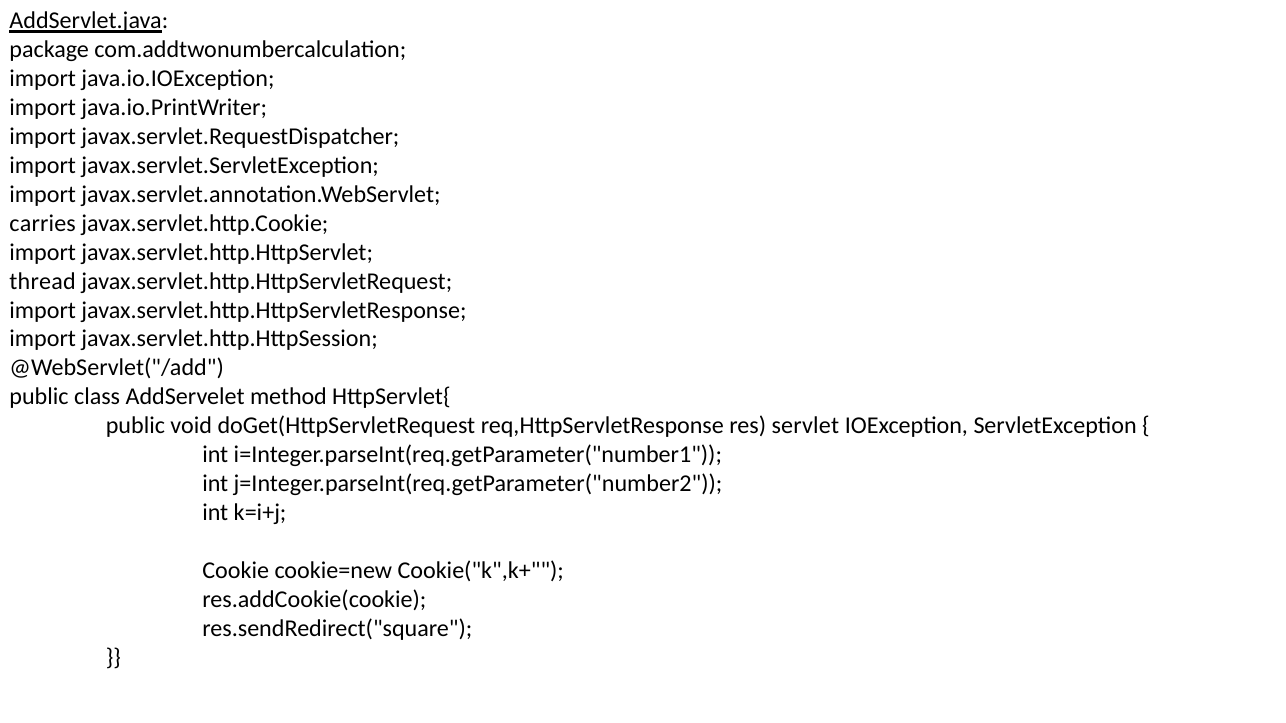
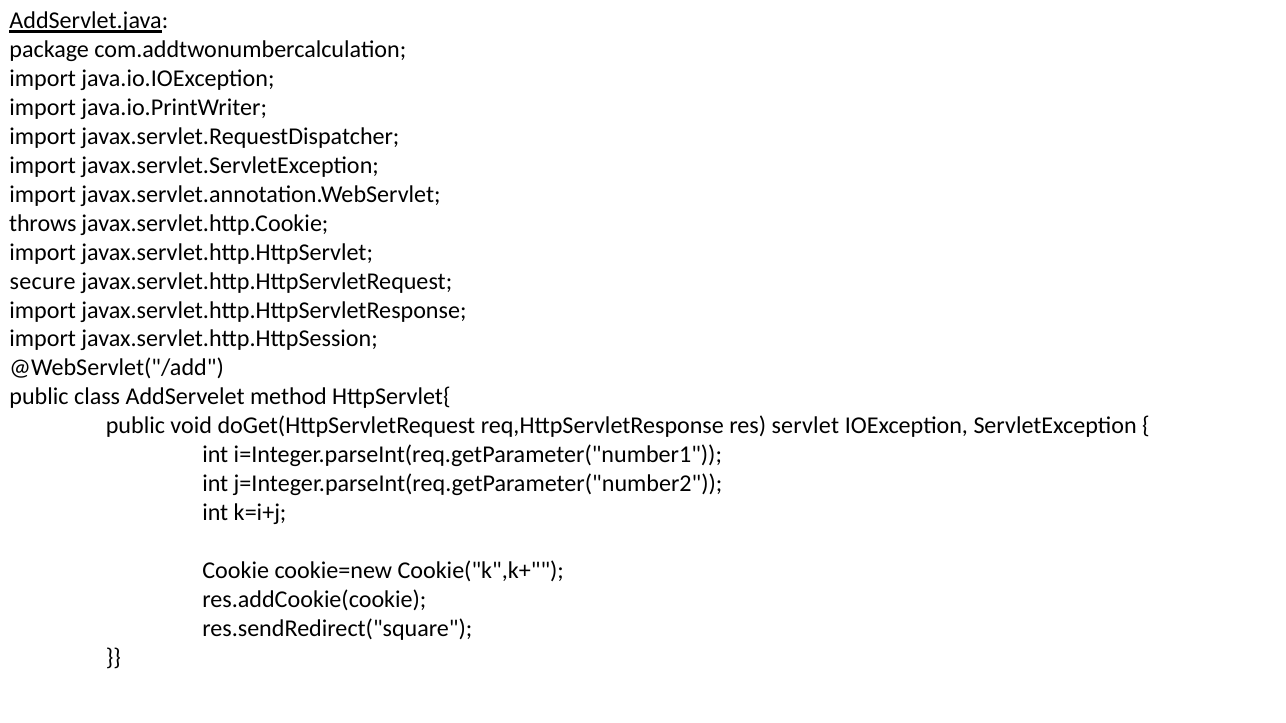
carries: carries -> throws
thread: thread -> secure
